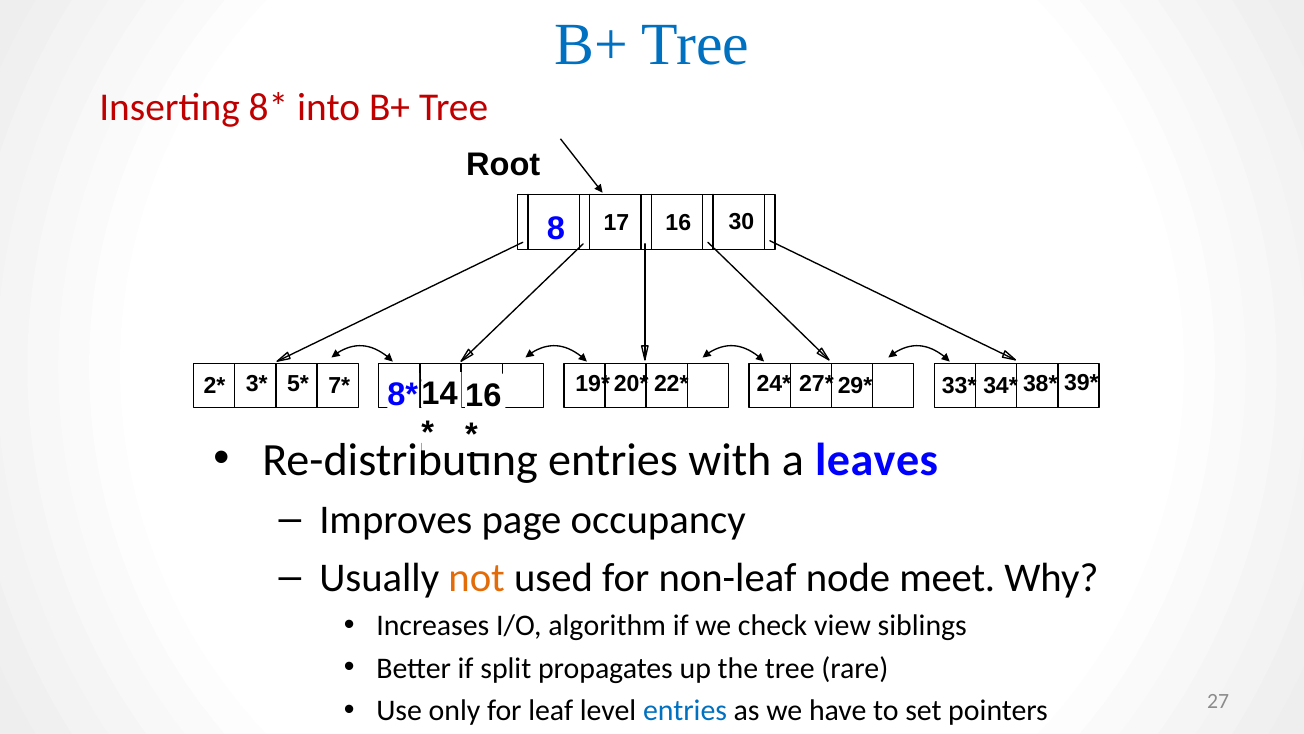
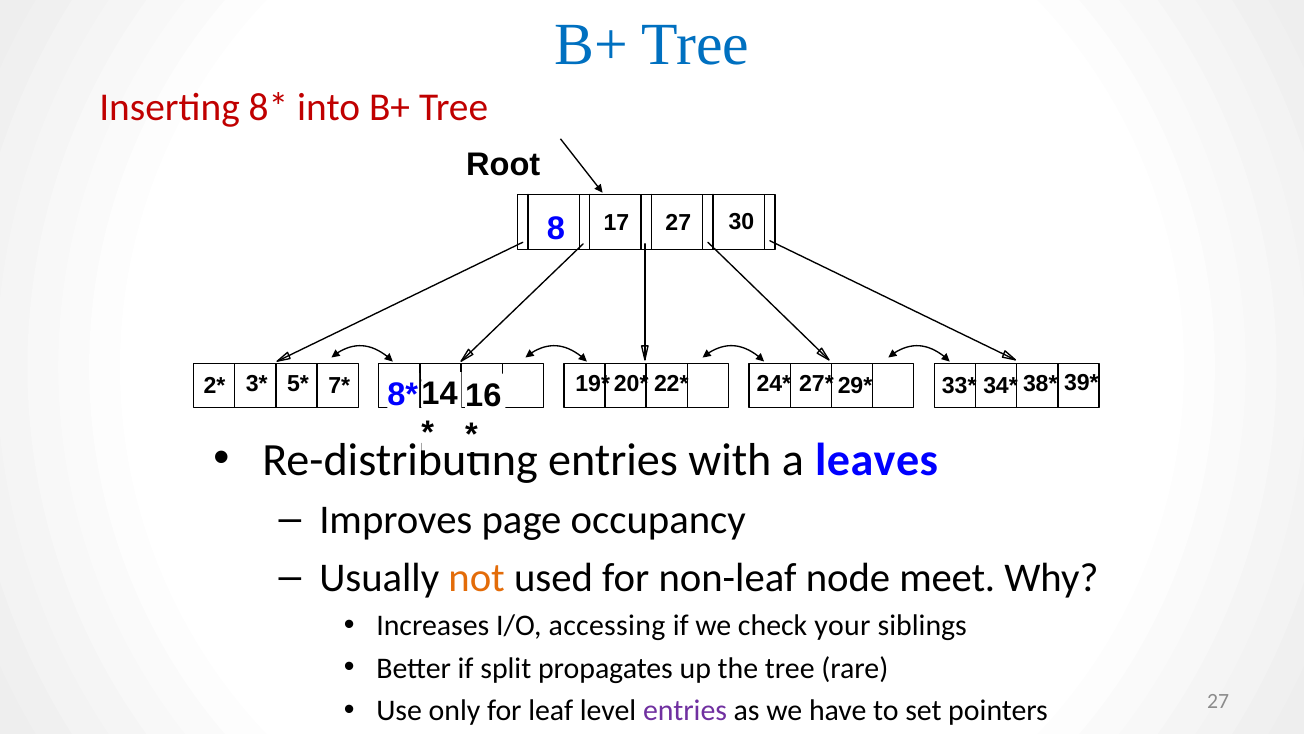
17 16: 16 -> 27
algorithm: algorithm -> accessing
view: view -> your
entries at (685, 710) colour: blue -> purple
